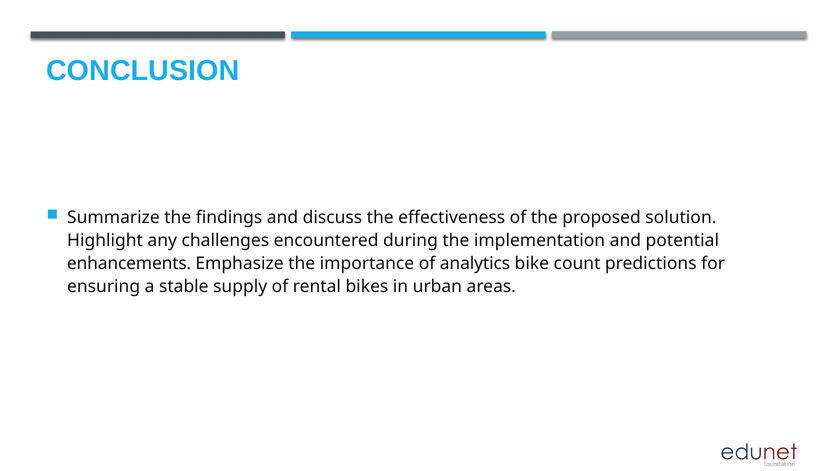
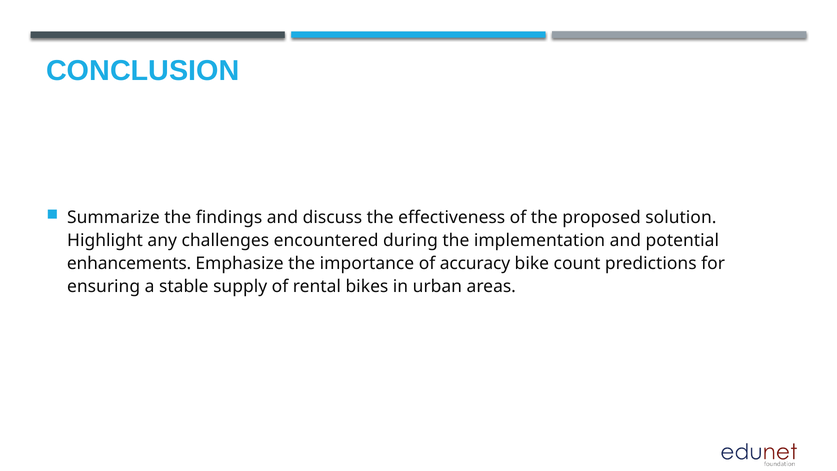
analytics: analytics -> accuracy
